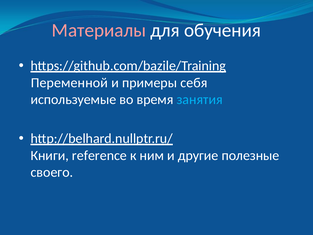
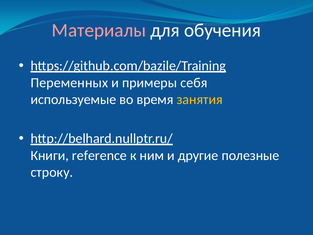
Переменной: Переменной -> Переменных
занятия colour: light blue -> yellow
своего: своего -> строку
